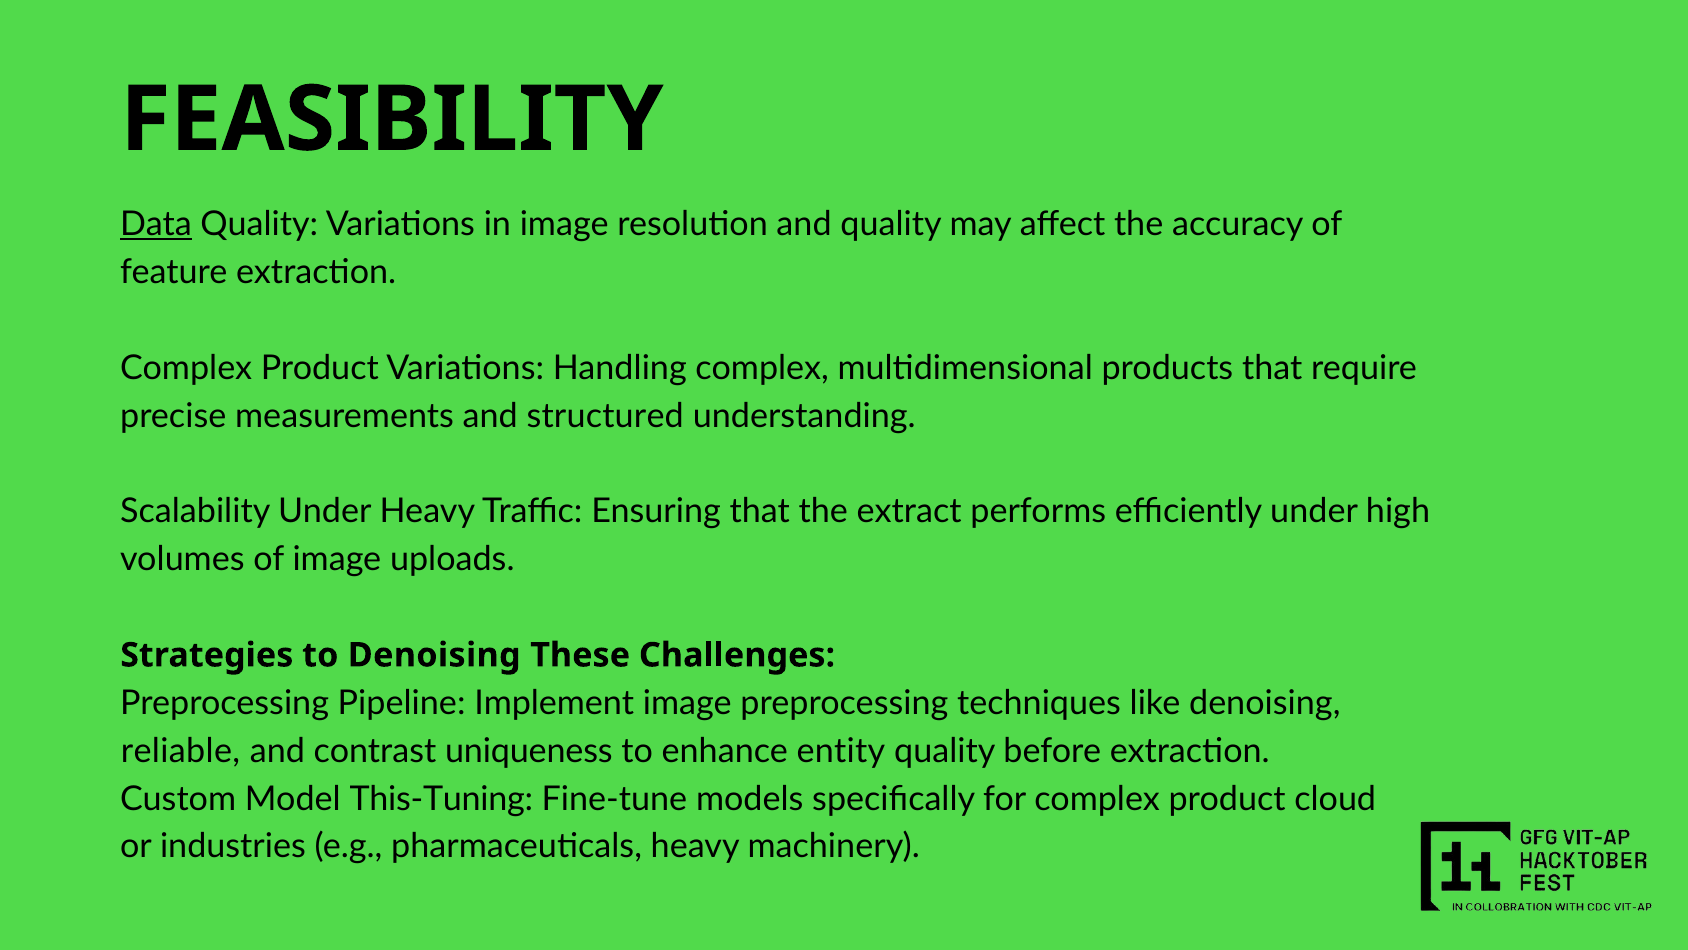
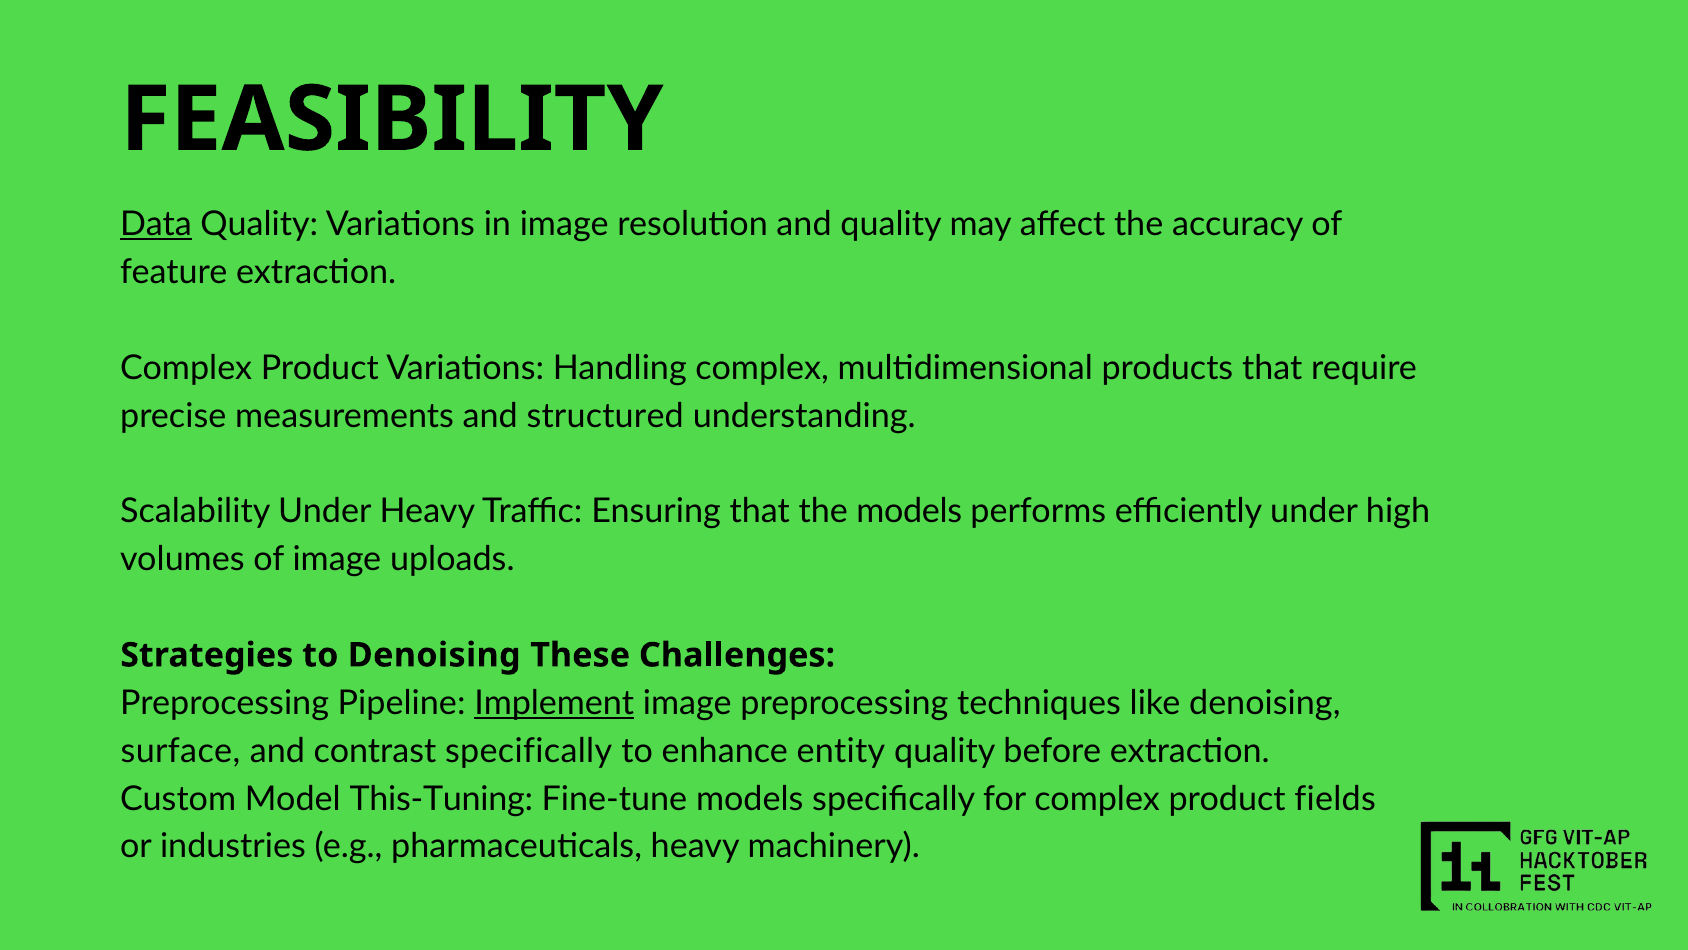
the extract: extract -> models
Implement underline: none -> present
reliable: reliable -> surface
contrast uniqueness: uniqueness -> specifically
cloud: cloud -> fields
